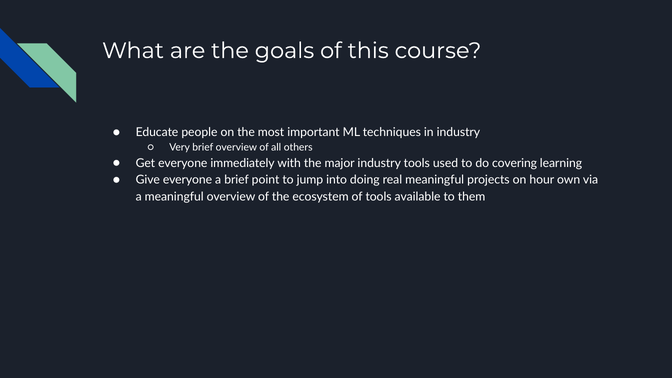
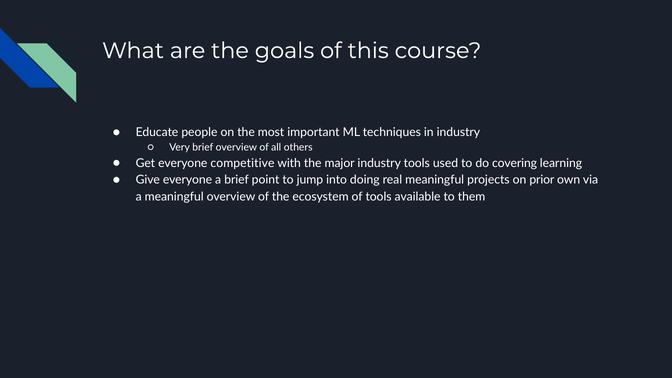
immediately: immediately -> competitive
hour: hour -> prior
